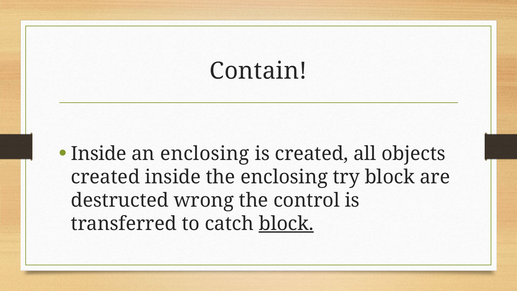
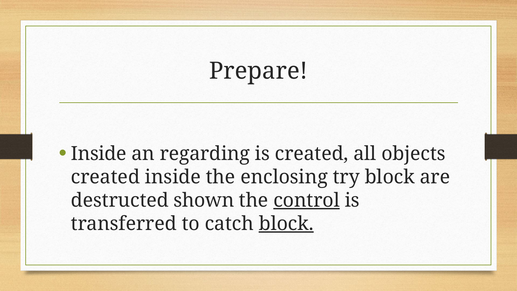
Contain: Contain -> Prepare
an enclosing: enclosing -> regarding
wrong: wrong -> shown
control underline: none -> present
